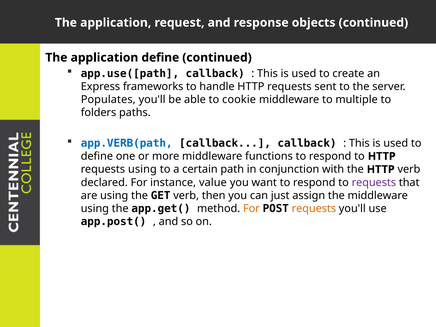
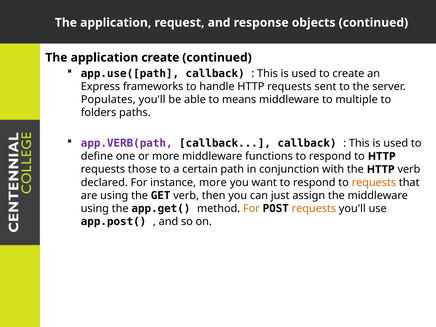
application define: define -> create
cookie: cookie -> means
app.VERB(path colour: blue -> purple
requests using: using -> those
instance value: value -> more
requests at (374, 182) colour: purple -> orange
